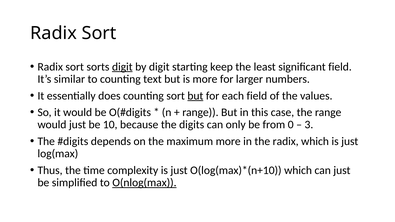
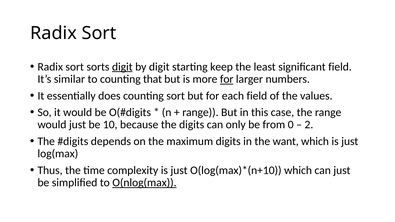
text: text -> that
for at (227, 79) underline: none -> present
but at (195, 96) underline: present -> none
3: 3 -> 2
maximum more: more -> digits
the radix: radix -> want
